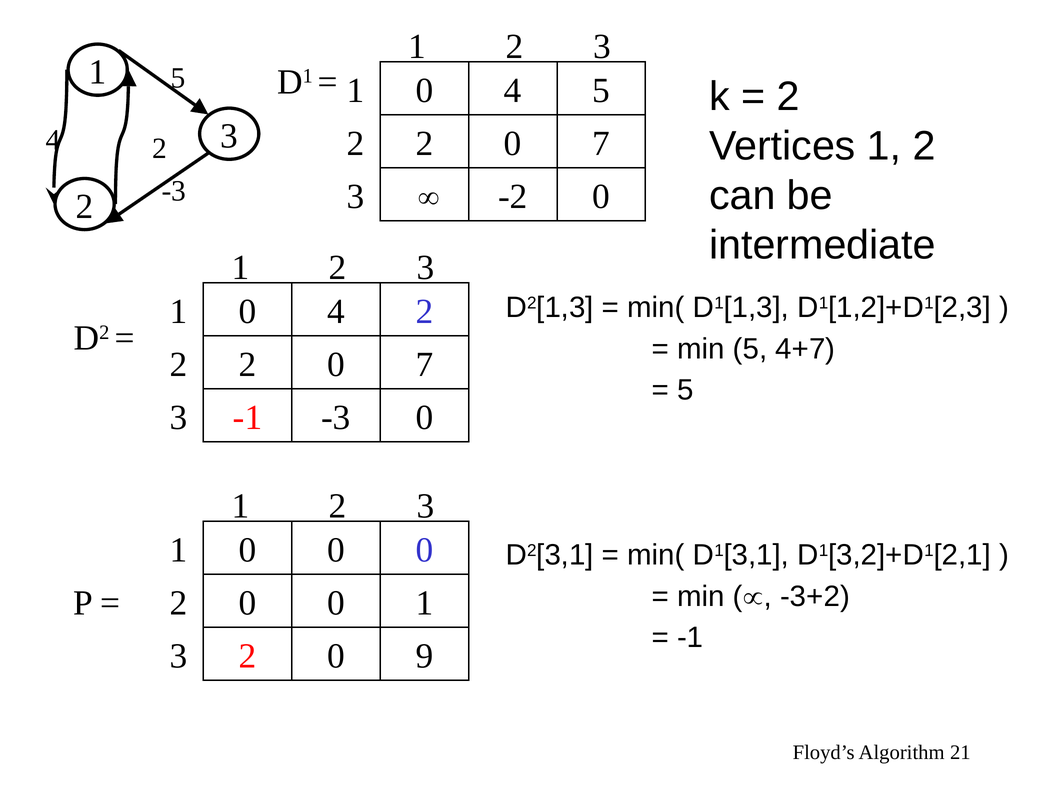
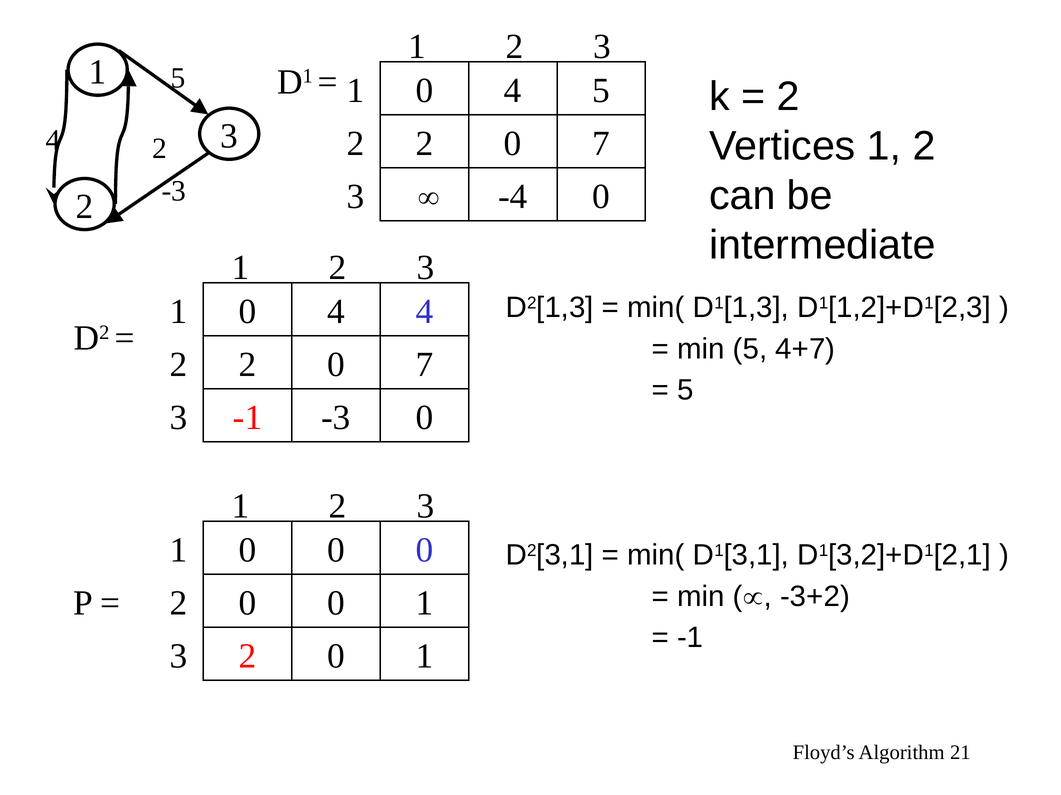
-2: -2 -> -4
0 2: 2 -> 4
2 0 9: 9 -> 1
